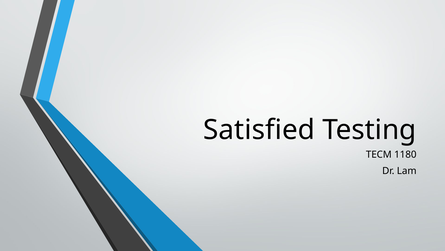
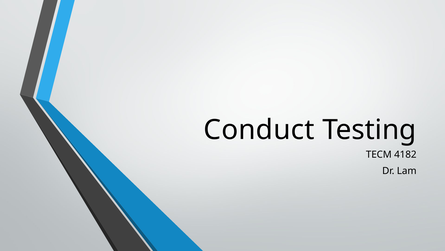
Satisfied: Satisfied -> Conduct
1180: 1180 -> 4182
